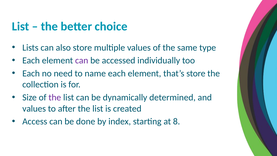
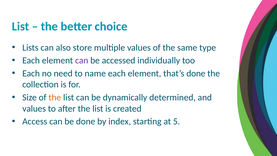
that’s store: store -> done
the at (55, 97) colour: purple -> orange
8: 8 -> 5
